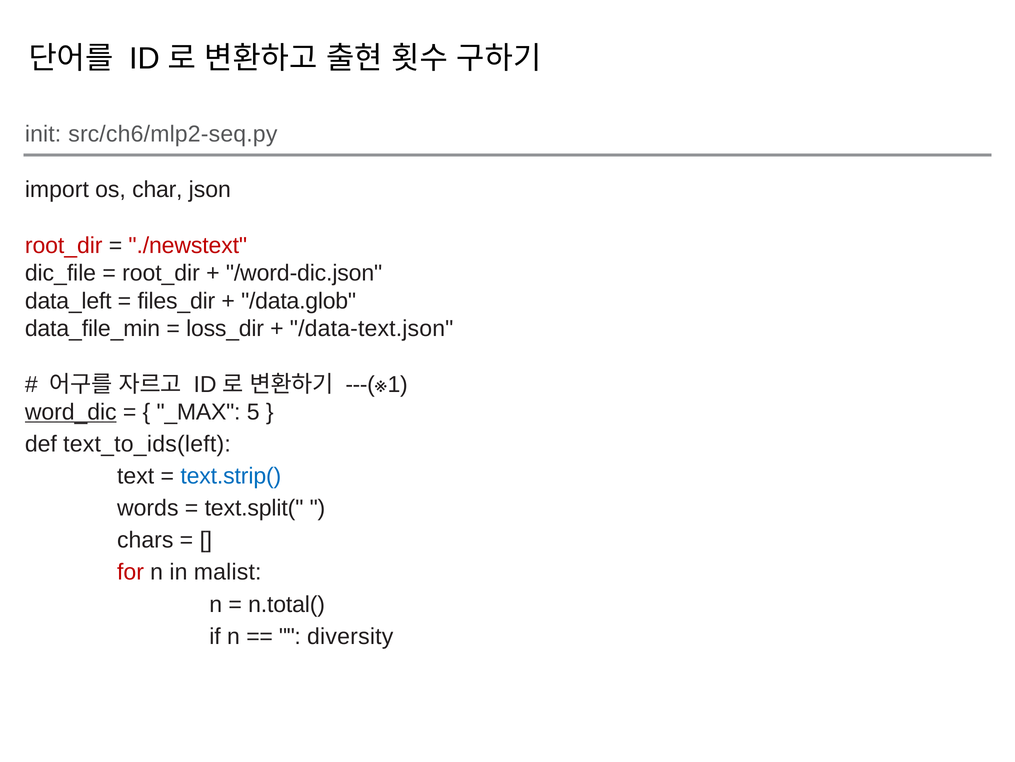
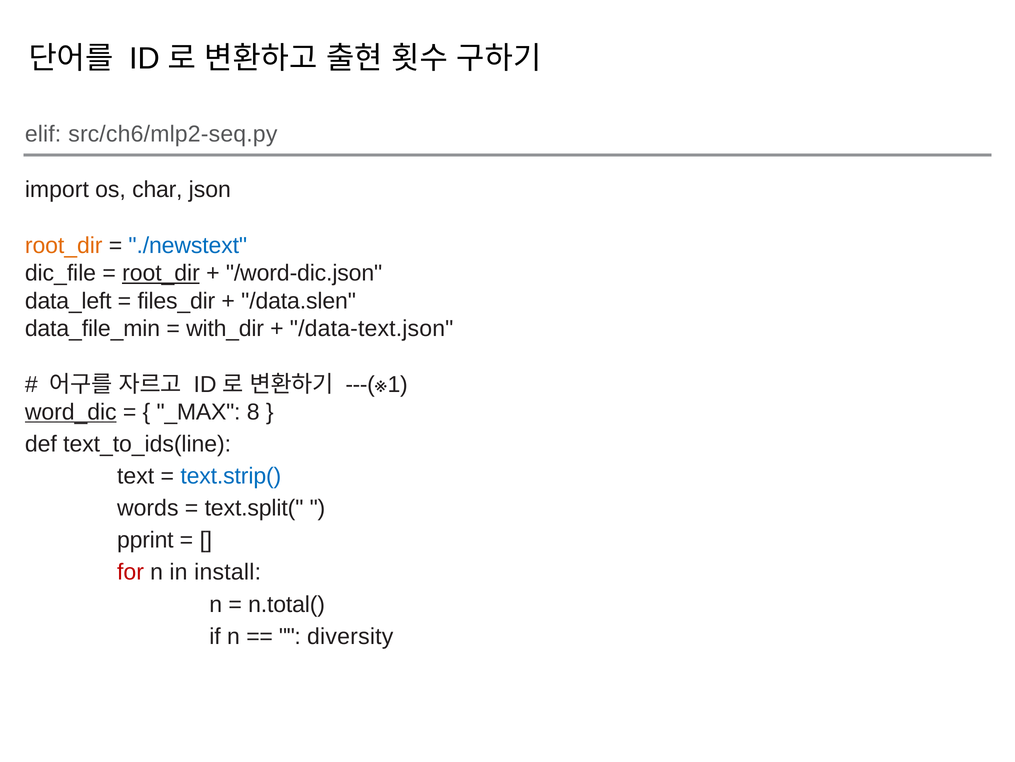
init: init -> elif
root_dir at (64, 245) colour: red -> orange
./newstext colour: red -> blue
root_dir at (161, 273) underline: none -> present
/data.glob: /data.glob -> /data.slen
loss_dir: loss_dir -> with_dir
5: 5 -> 8
text_to_ids(left: text_to_ids(left -> text_to_ids(line
chars: chars -> pprint
malist: malist -> install
